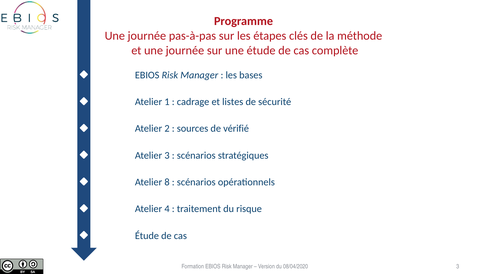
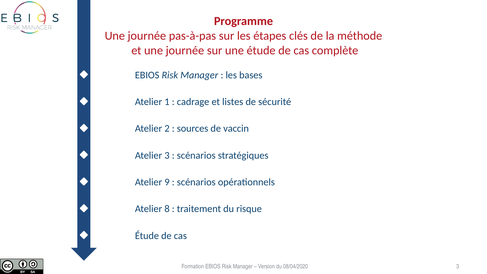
vérifié: vérifié -> vaccin
8: 8 -> 9
4: 4 -> 8
